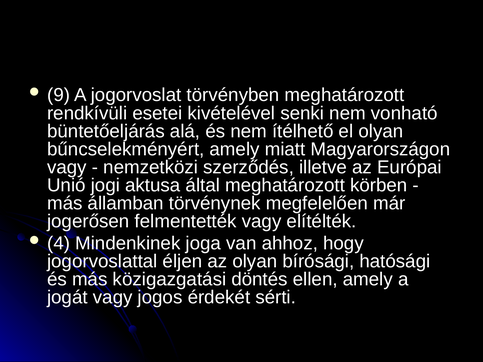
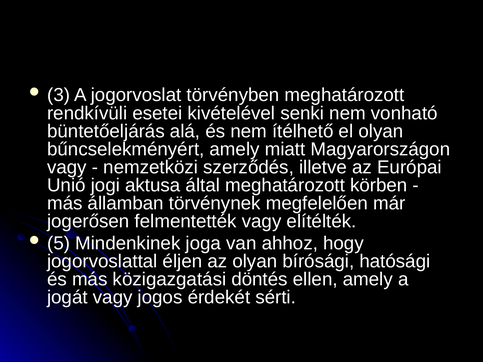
9: 9 -> 3
4: 4 -> 5
